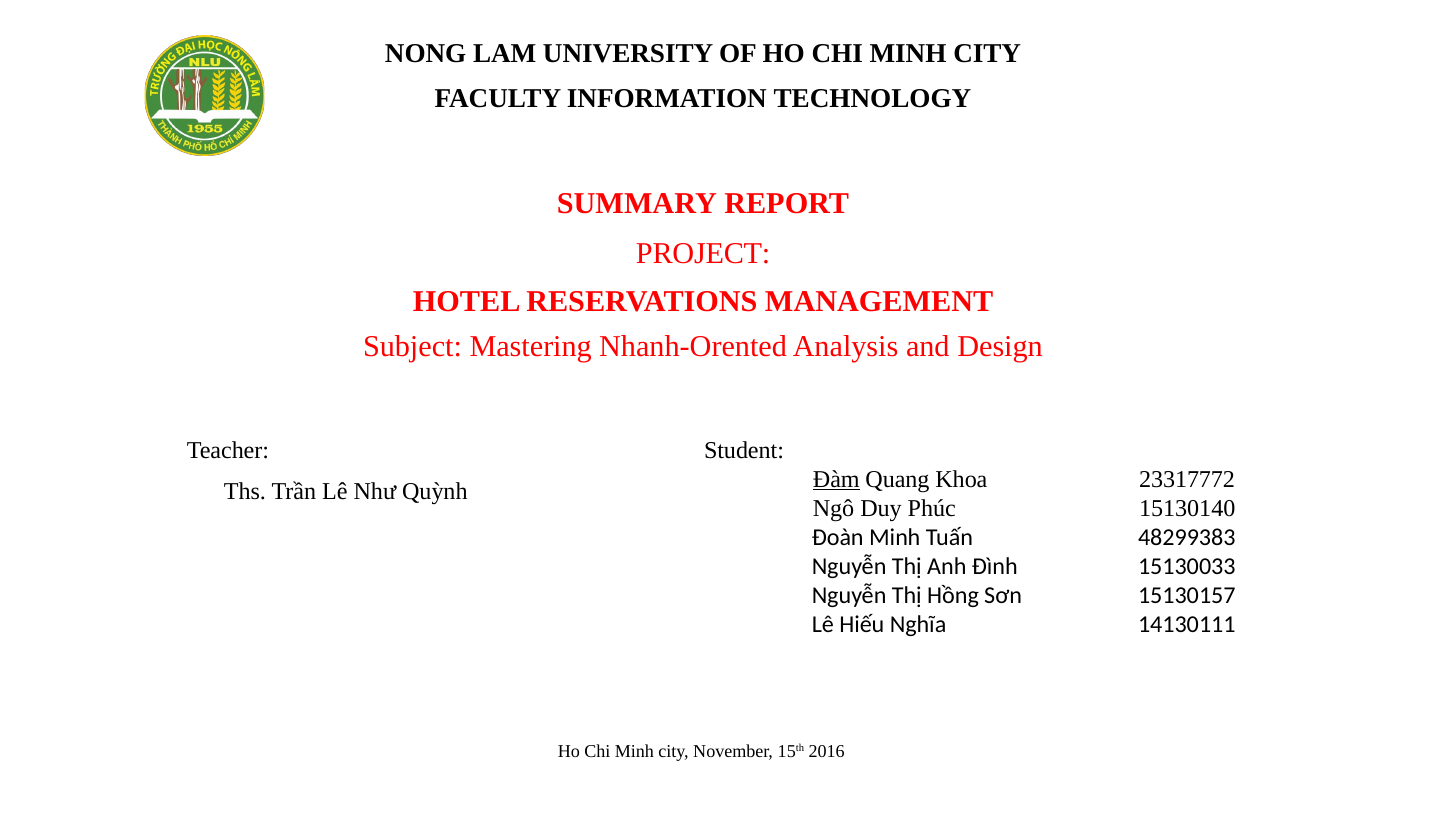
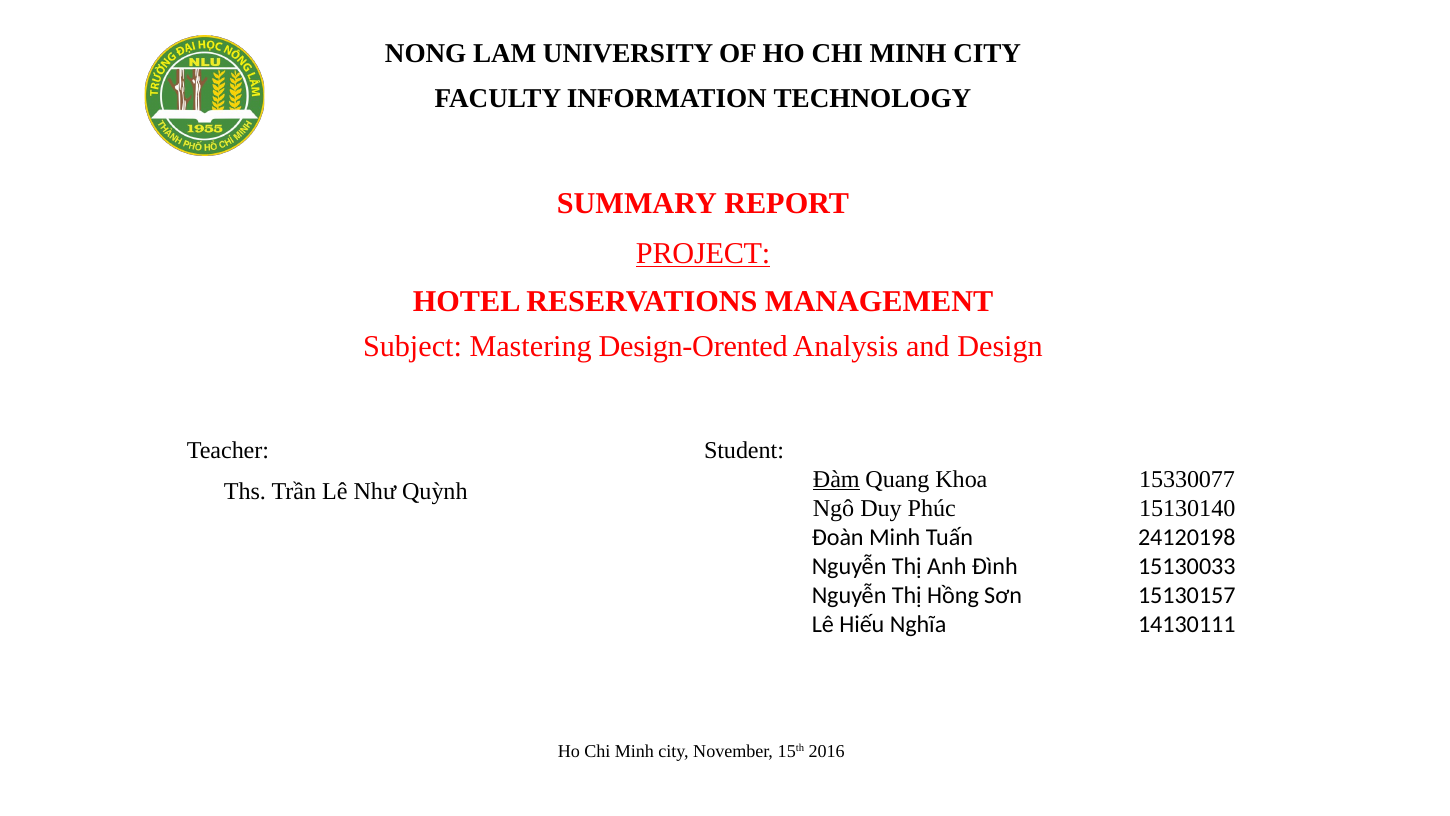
PROJECT underline: none -> present
Nhanh-Orented: Nhanh-Orented -> Design-Orented
23317772: 23317772 -> 15330077
48299383: 48299383 -> 24120198
